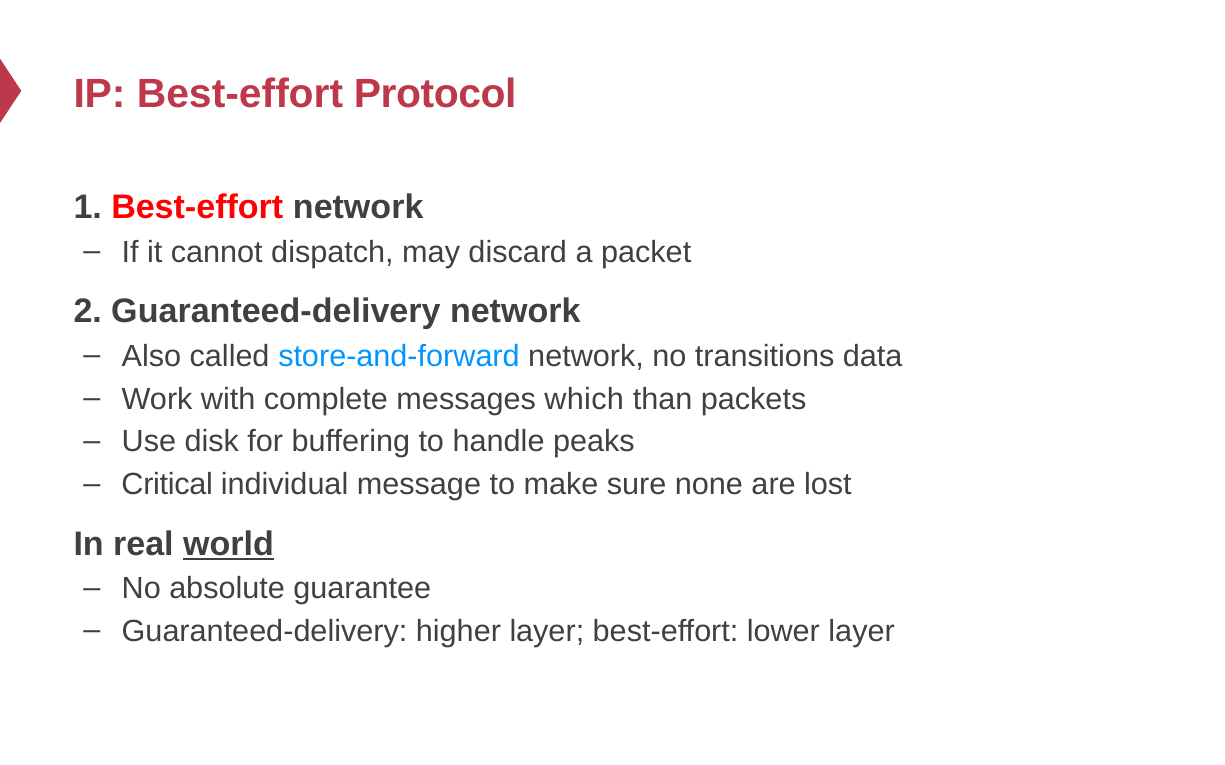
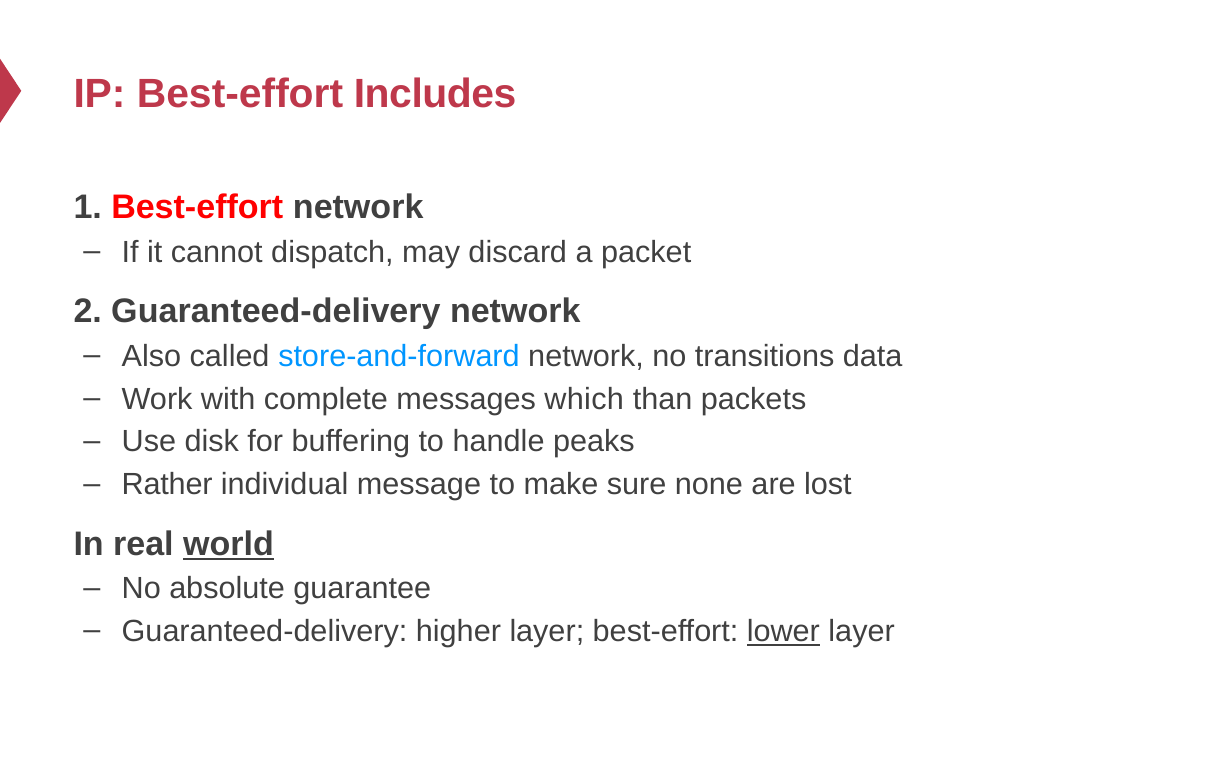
Protocol: Protocol -> Includes
Critical: Critical -> Rather
lower underline: none -> present
